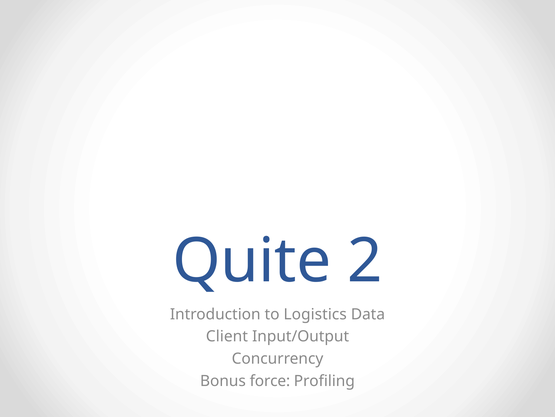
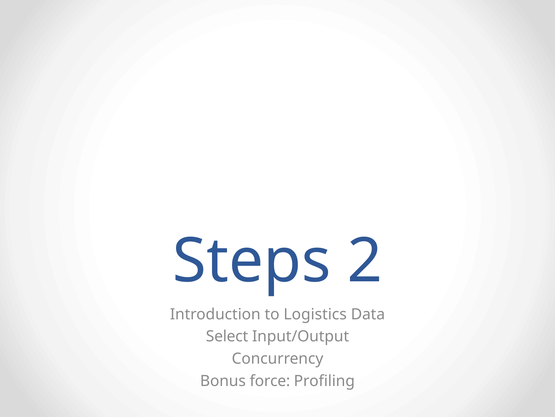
Quite: Quite -> Steps
Client: Client -> Select
